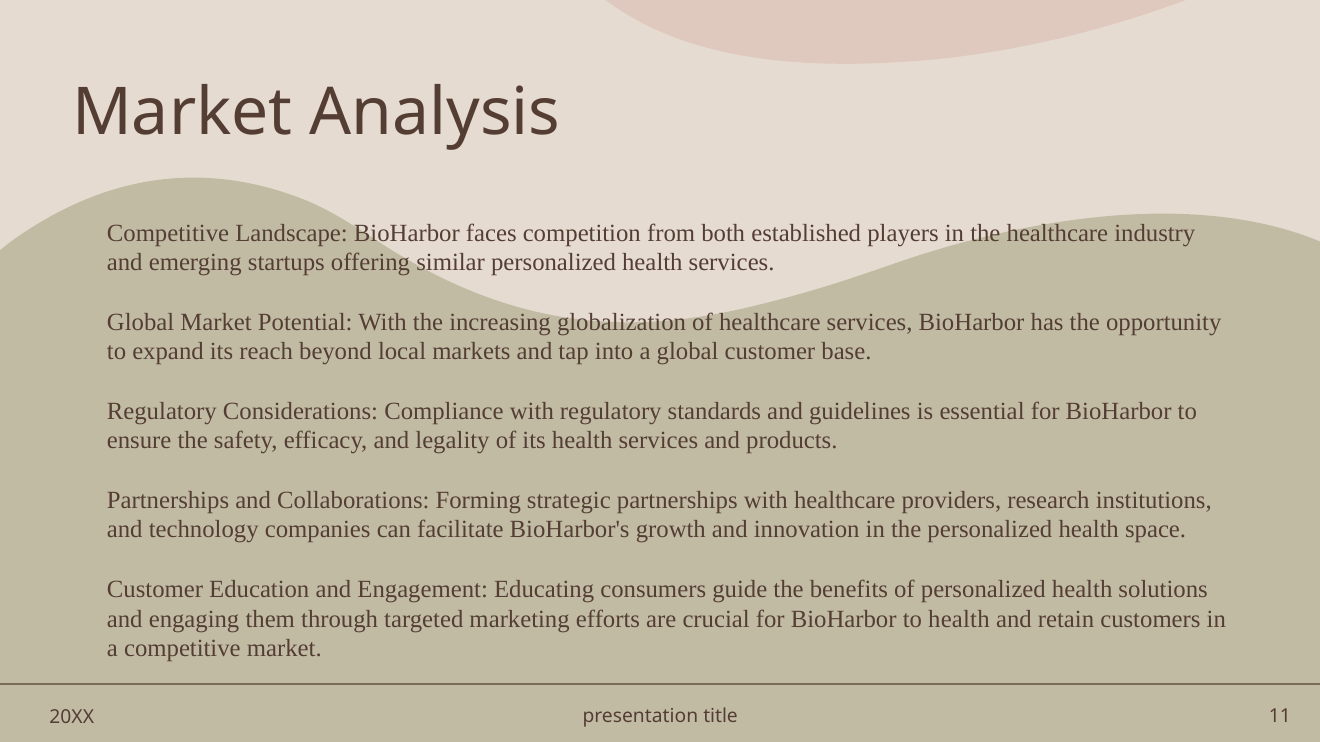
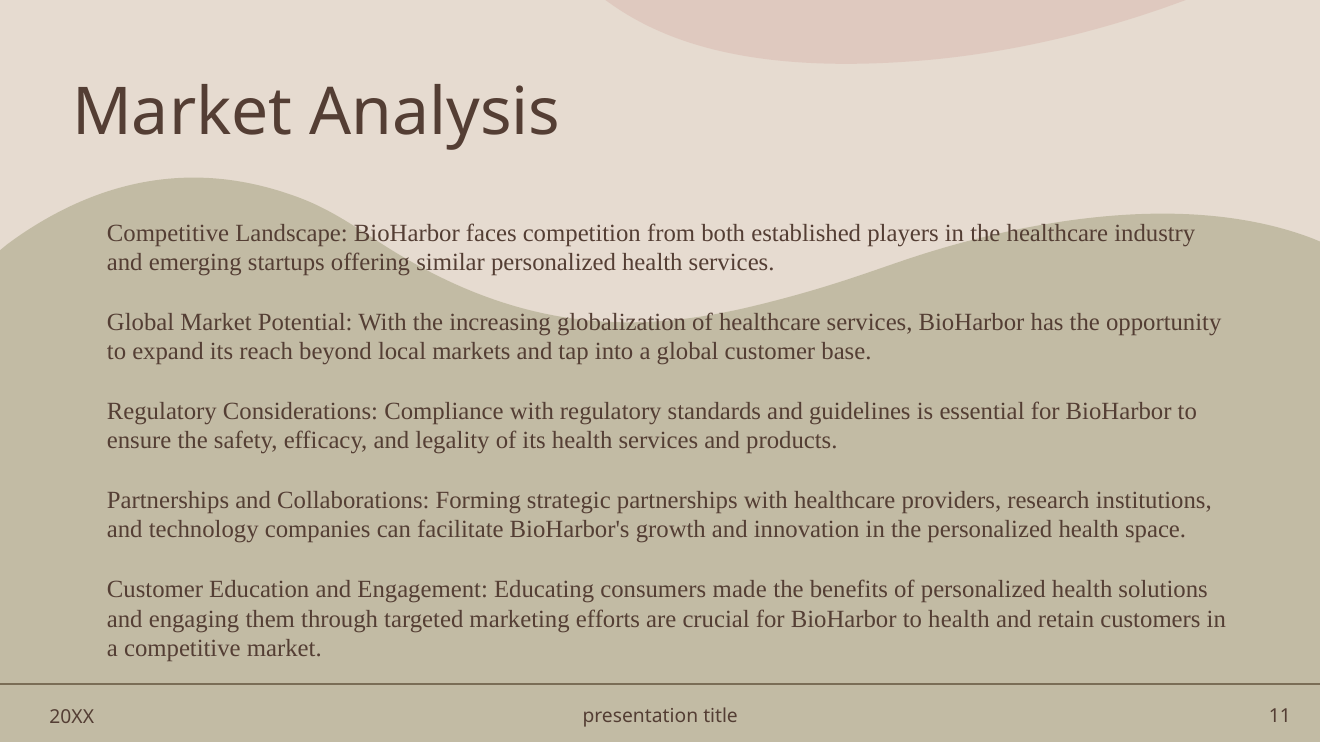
guide: guide -> made
